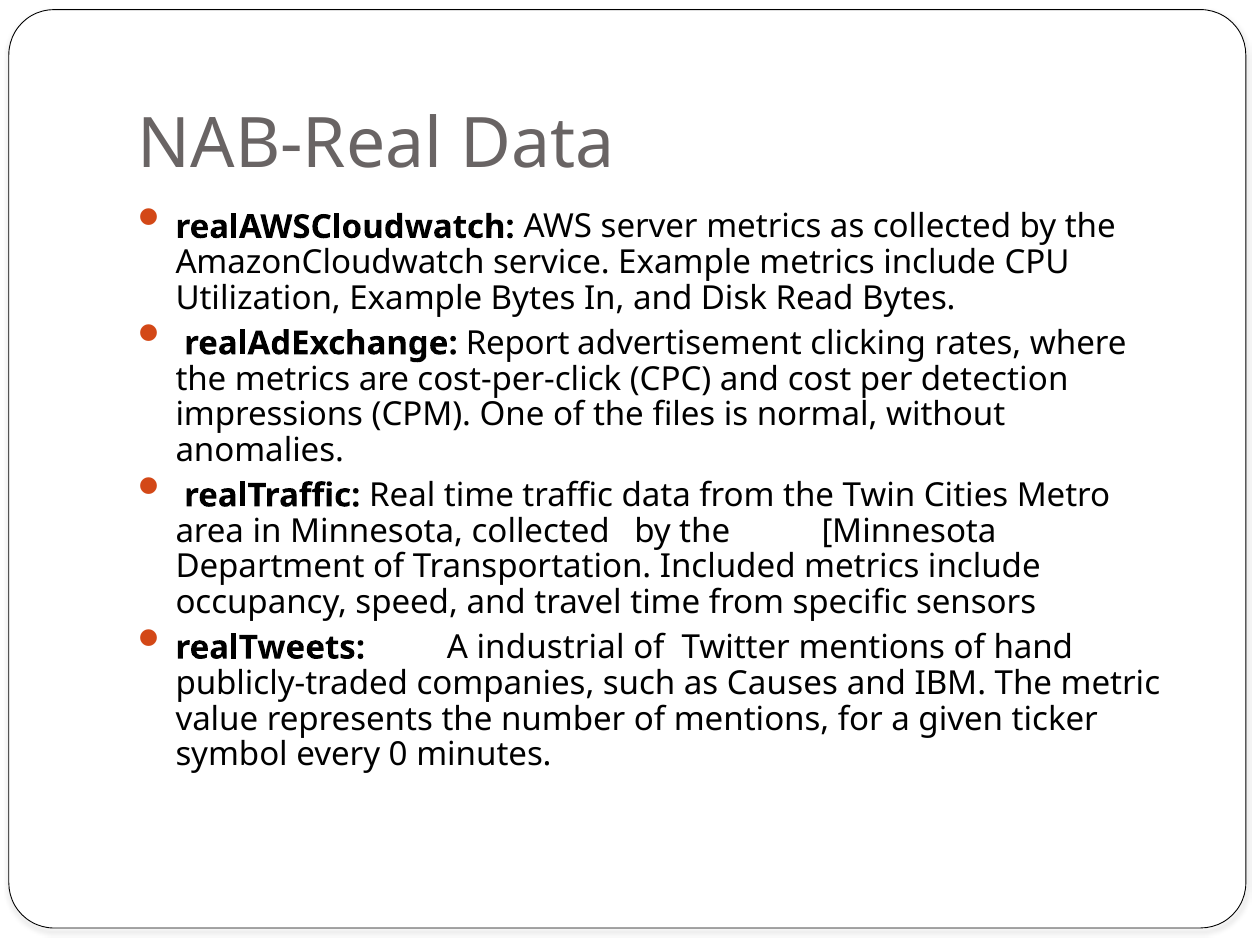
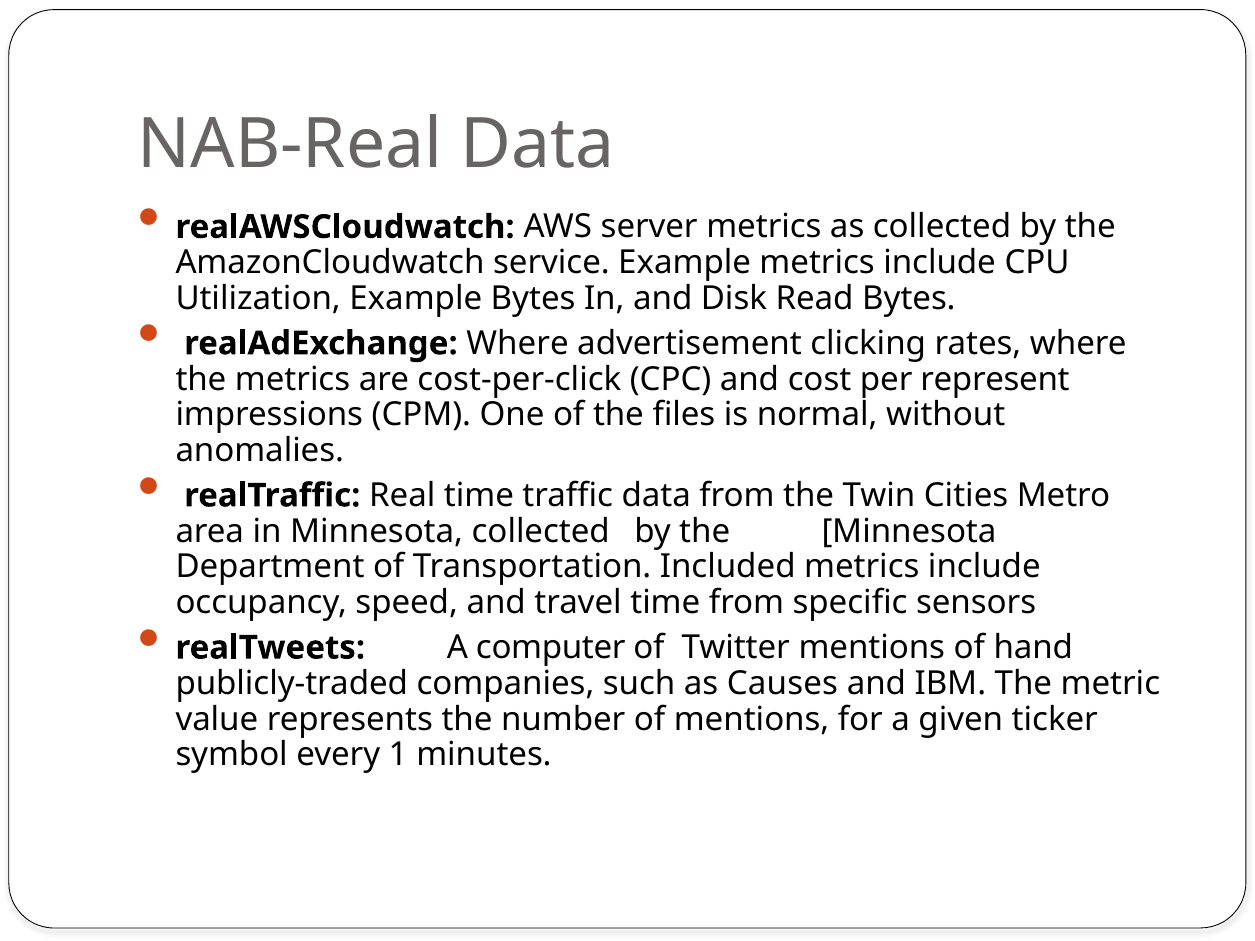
realAdExchange Report: Report -> Where
detection: detection -> represent
industrial: industrial -> computer
0: 0 -> 1
